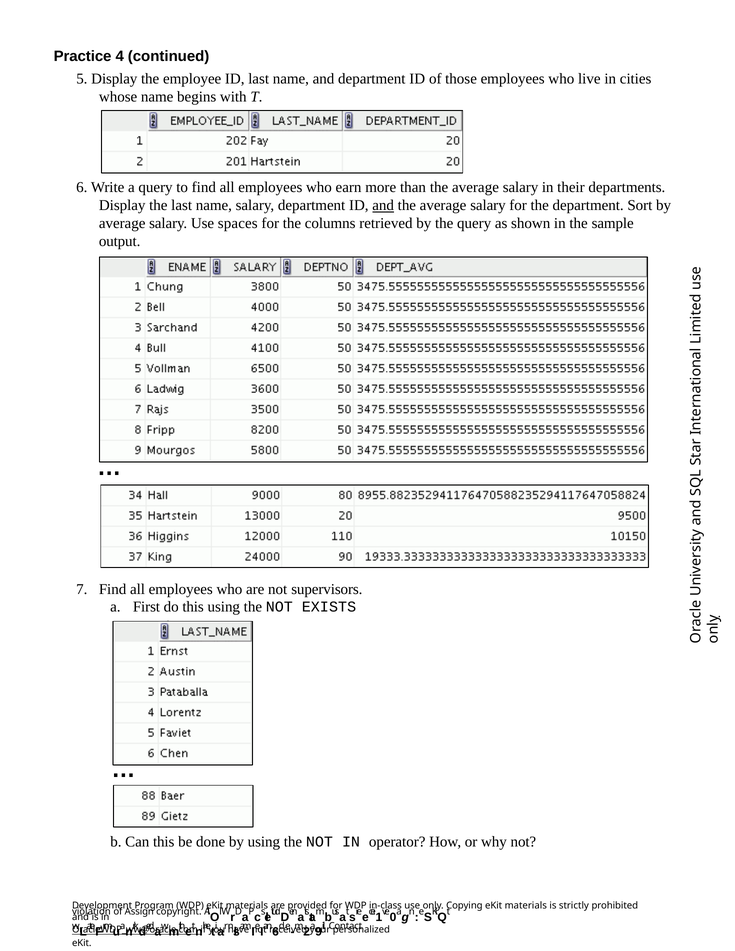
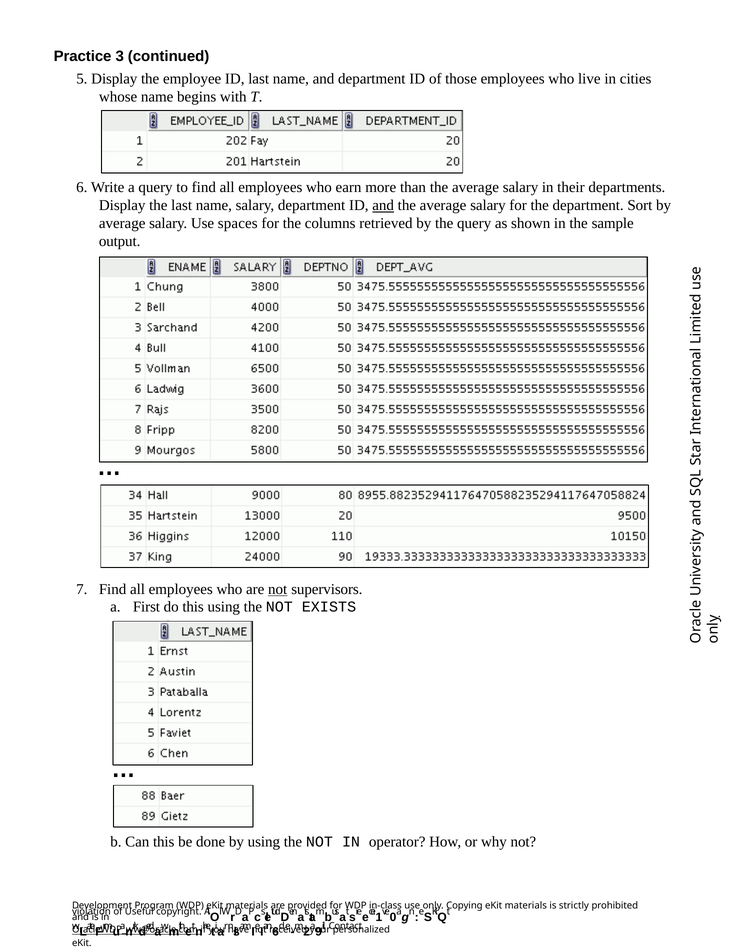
4: 4 -> 3
not at (278, 589) underline: none -> present
Assign: Assign -> Useful
